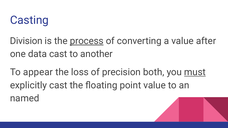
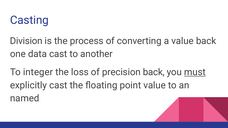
process underline: present -> none
value after: after -> back
appear: appear -> integer
precision both: both -> back
